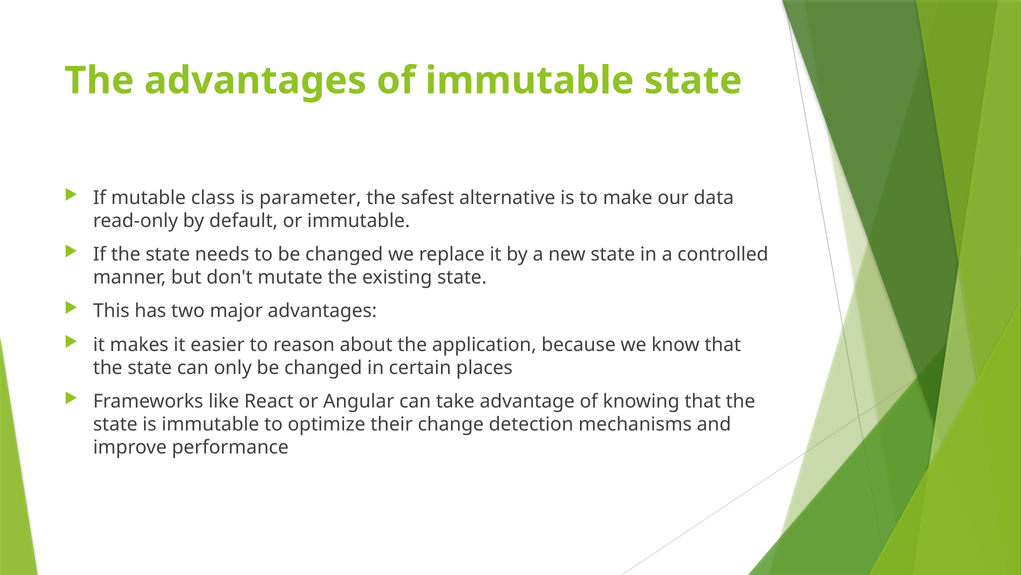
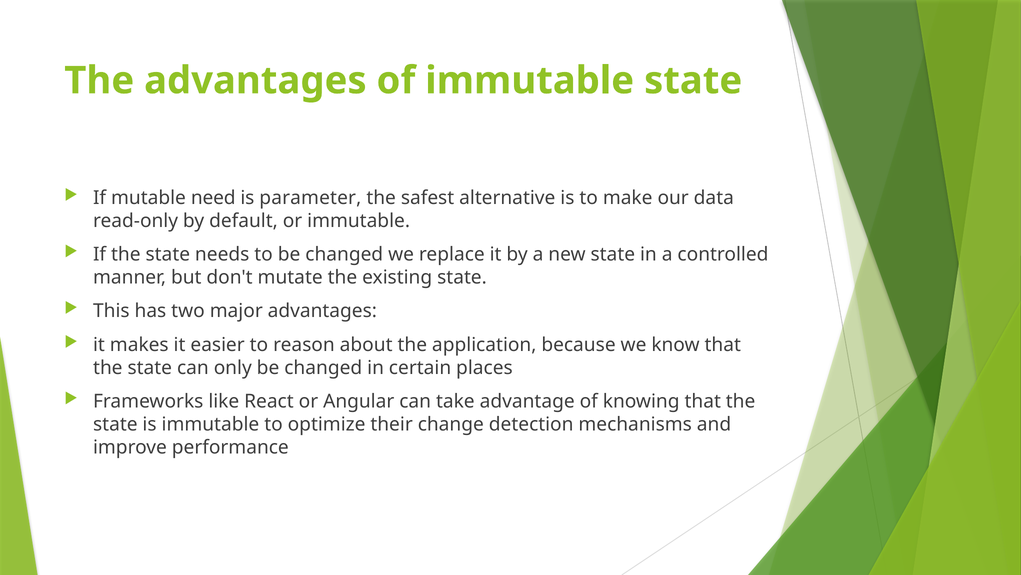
class: class -> need
